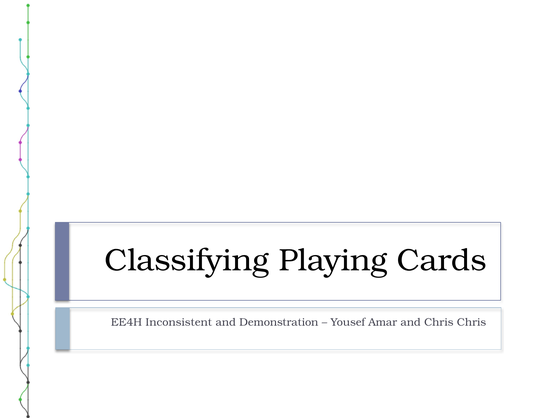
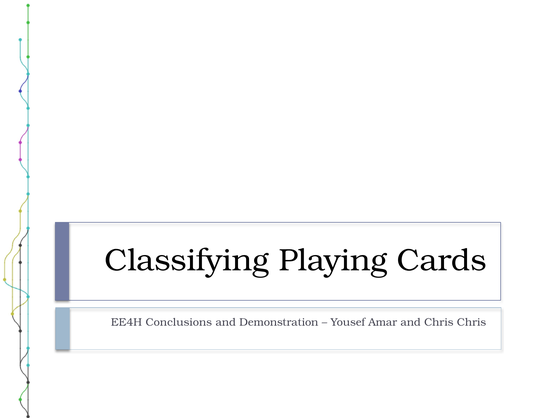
Inconsistent: Inconsistent -> Conclusions
